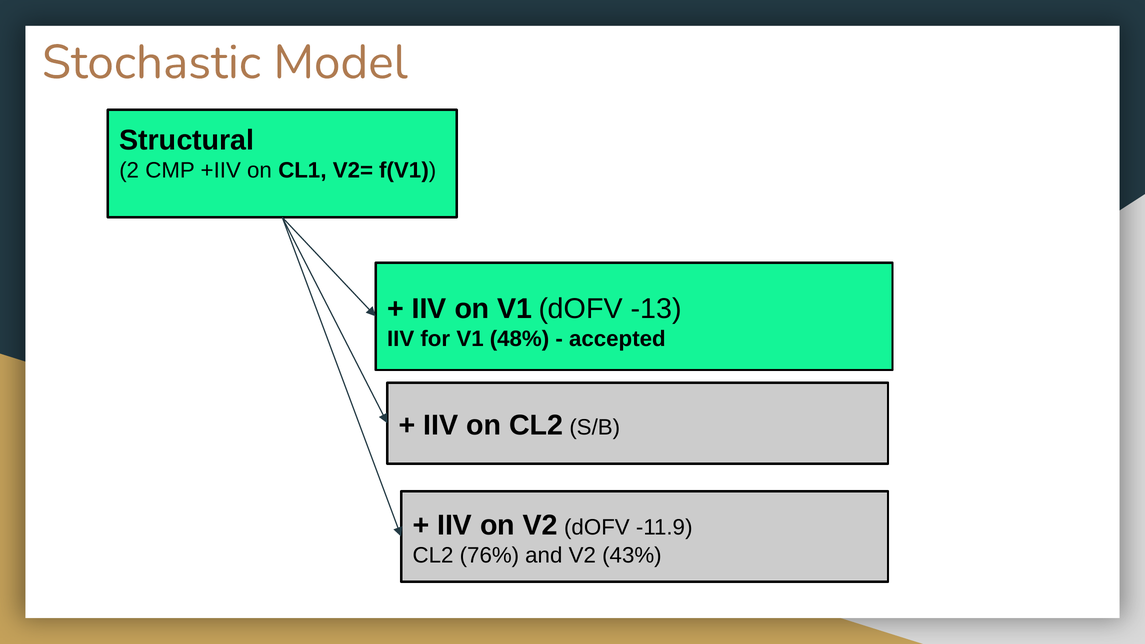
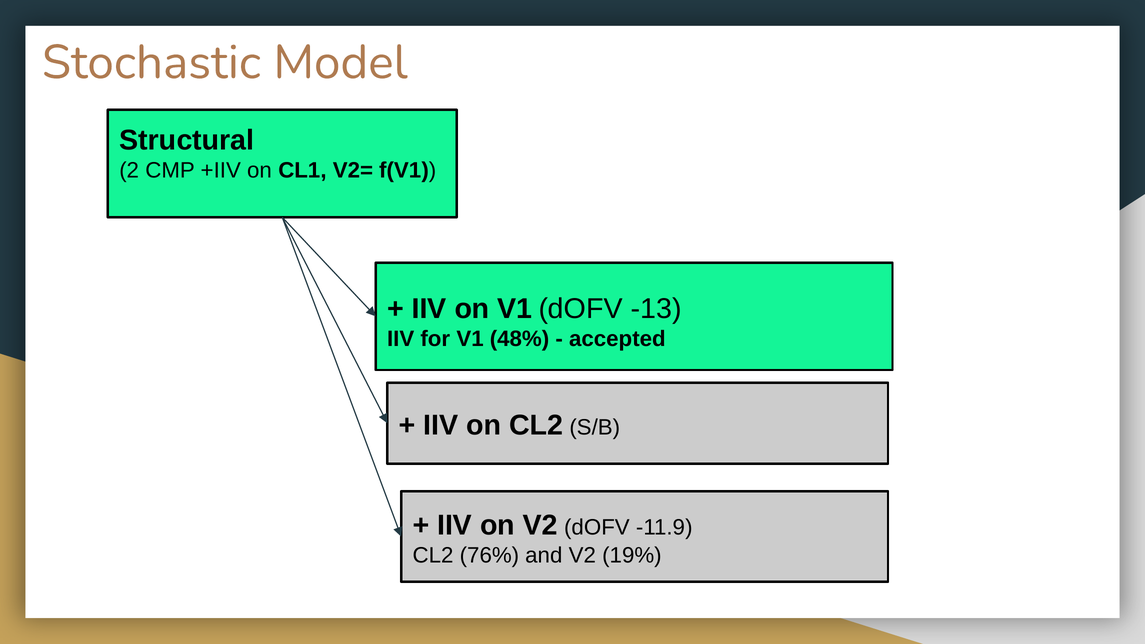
43%: 43% -> 19%
